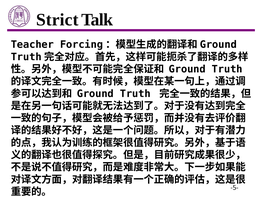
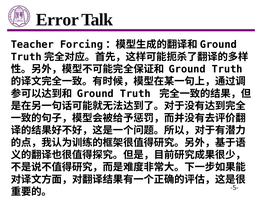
Strict: Strict -> Error
